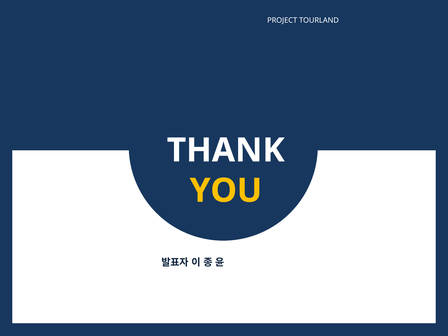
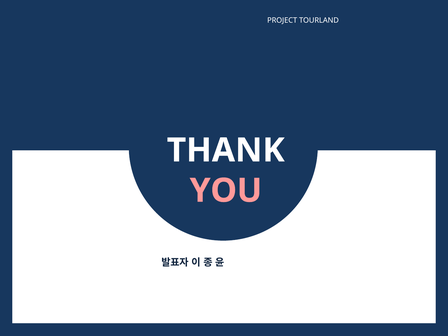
YOU colour: yellow -> pink
